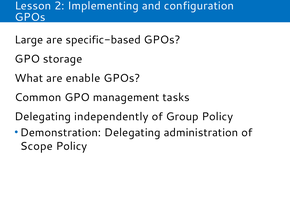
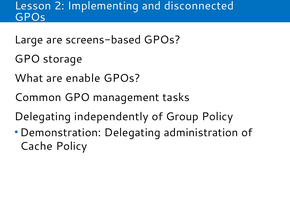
configuration: configuration -> disconnected
specific-based: specific-based -> screens-based
Scope: Scope -> Cache
